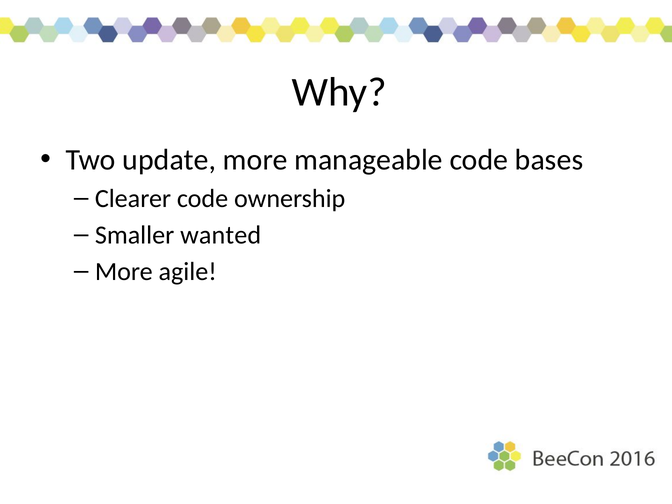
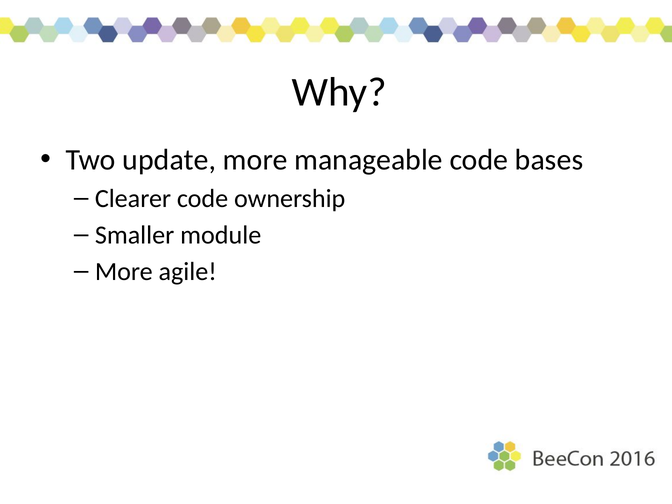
wanted: wanted -> module
